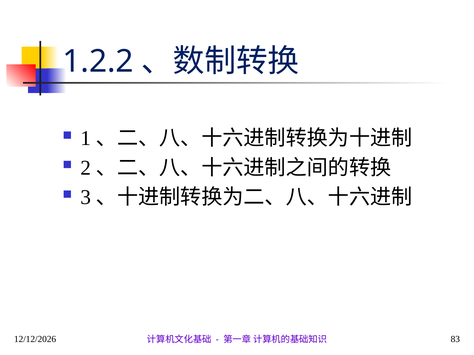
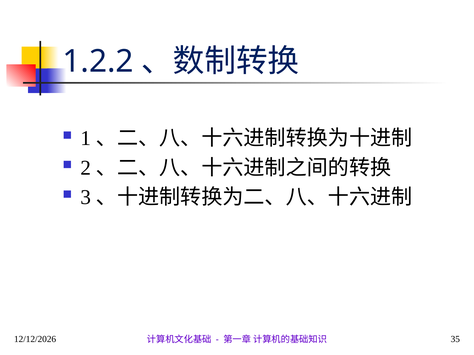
83: 83 -> 35
